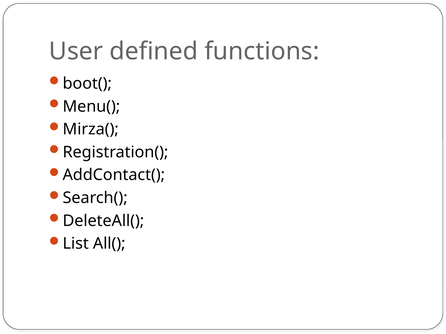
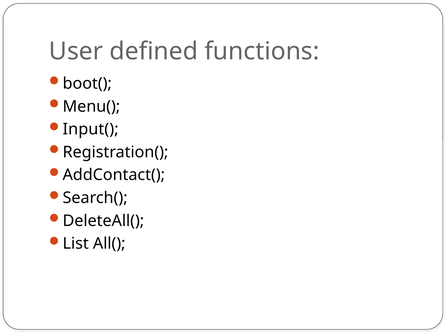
Mirza(: Mirza( -> Input(
